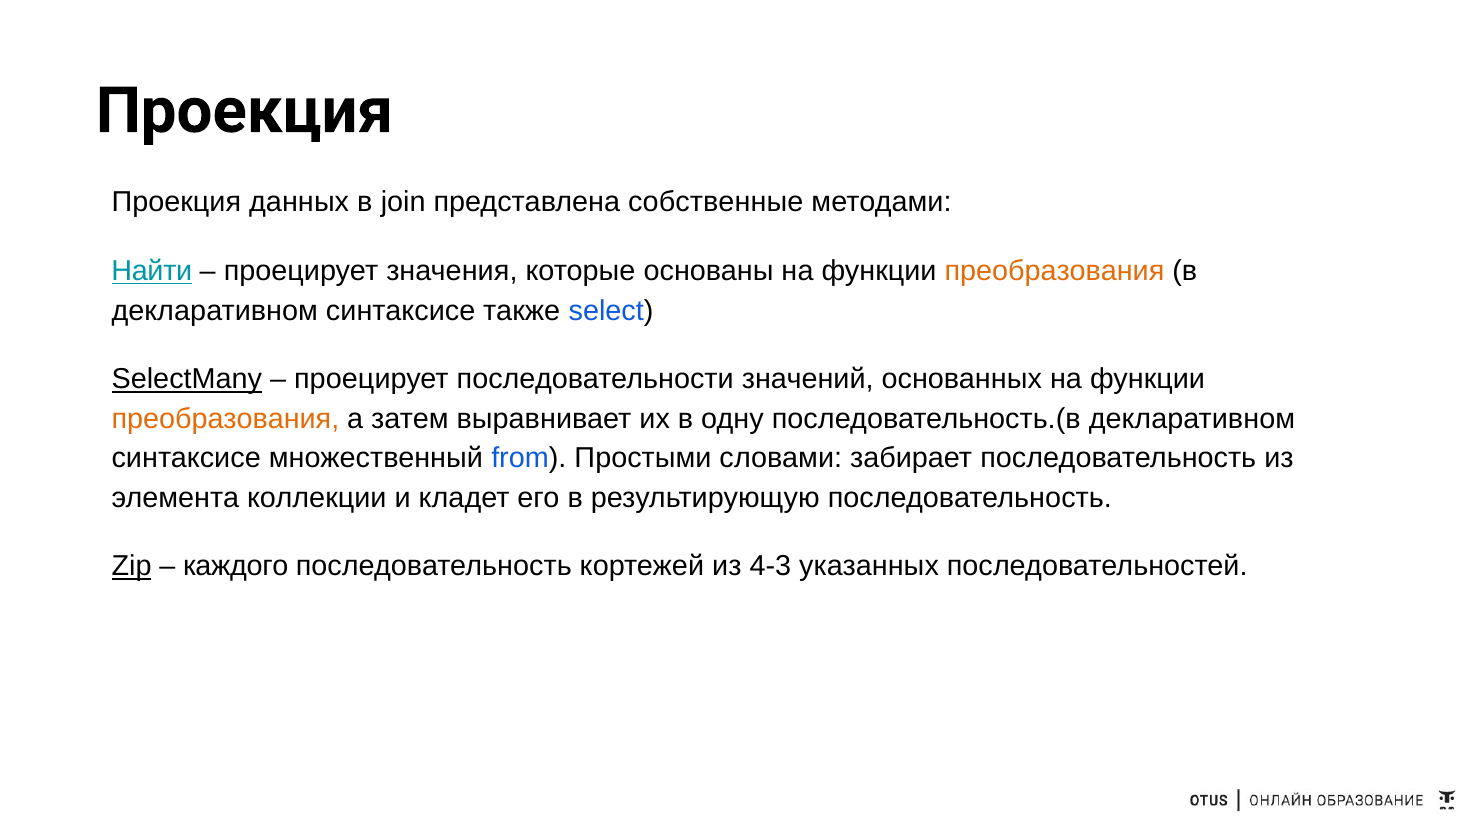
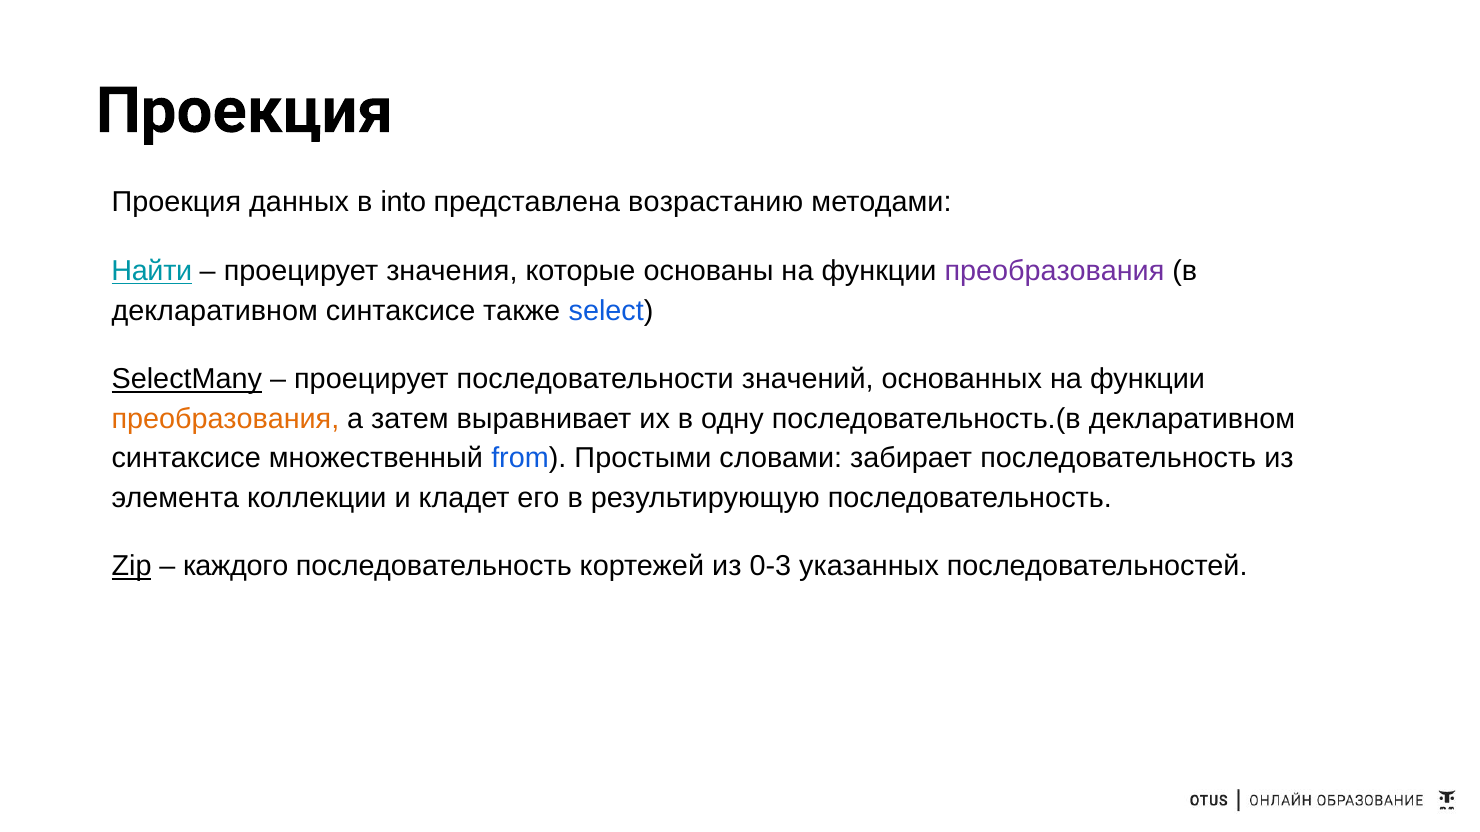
join: join -> into
собственные: собственные -> возрастанию
преобразования at (1054, 271) colour: orange -> purple
4-3: 4-3 -> 0-3
